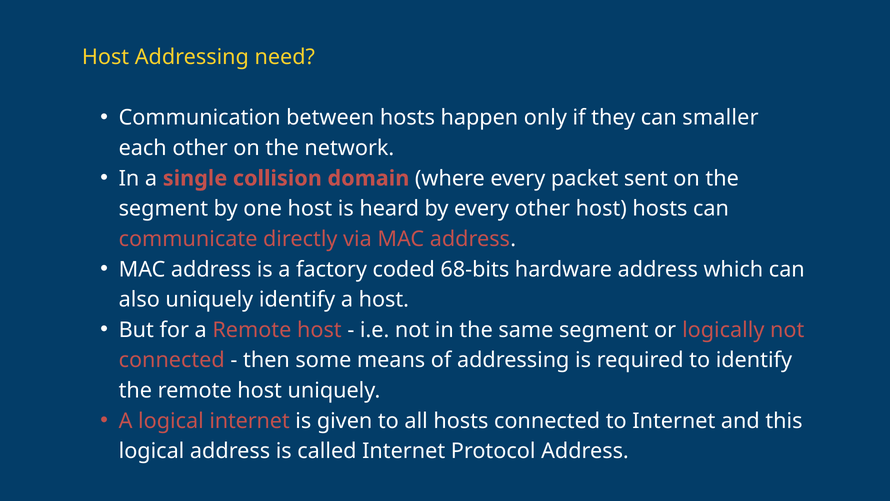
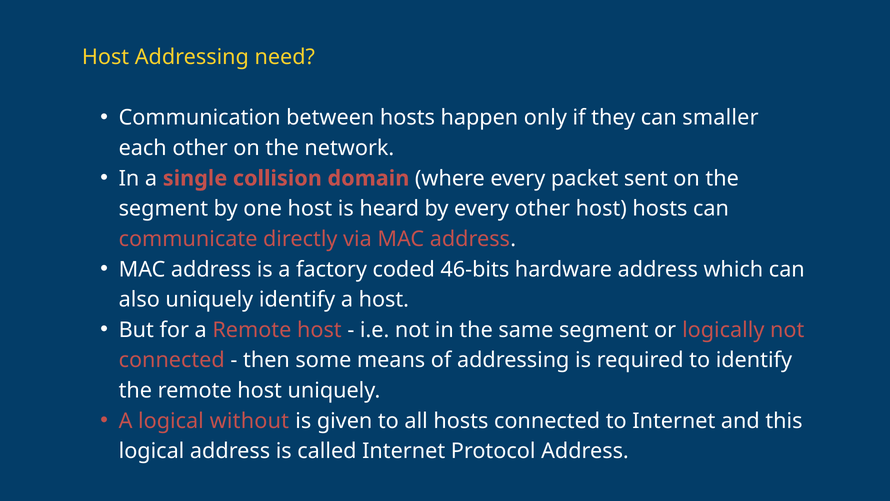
68-bits: 68-bits -> 46-bits
logical internet: internet -> without
